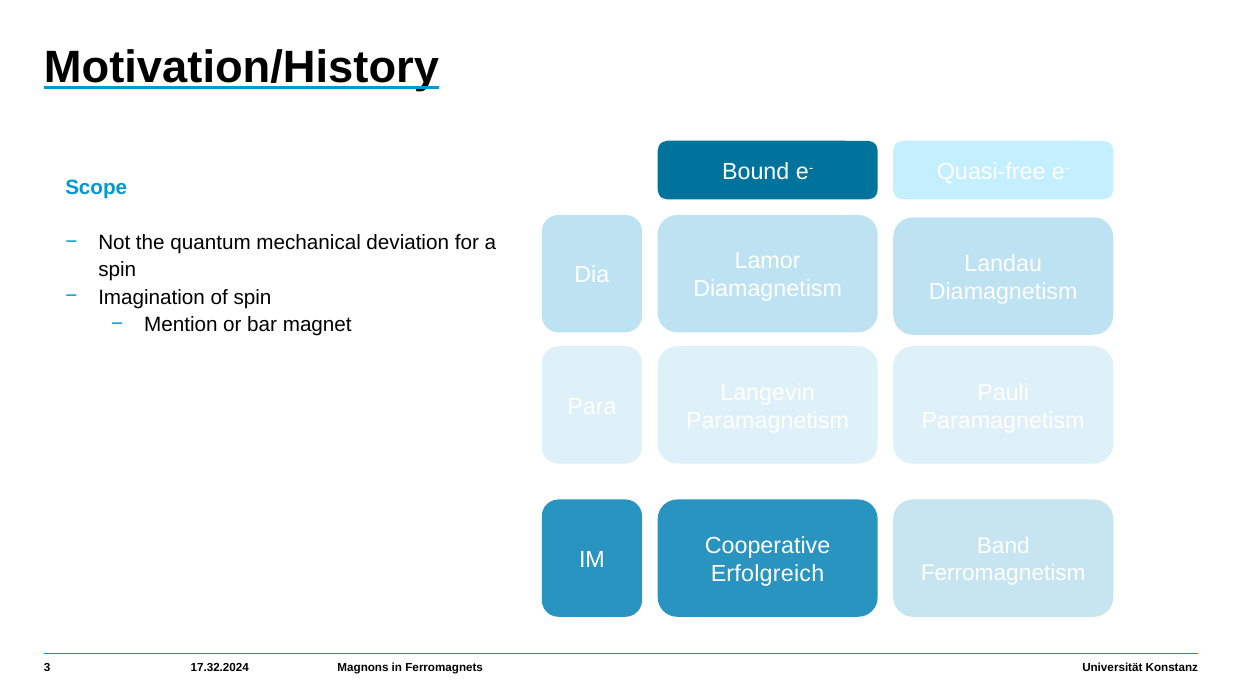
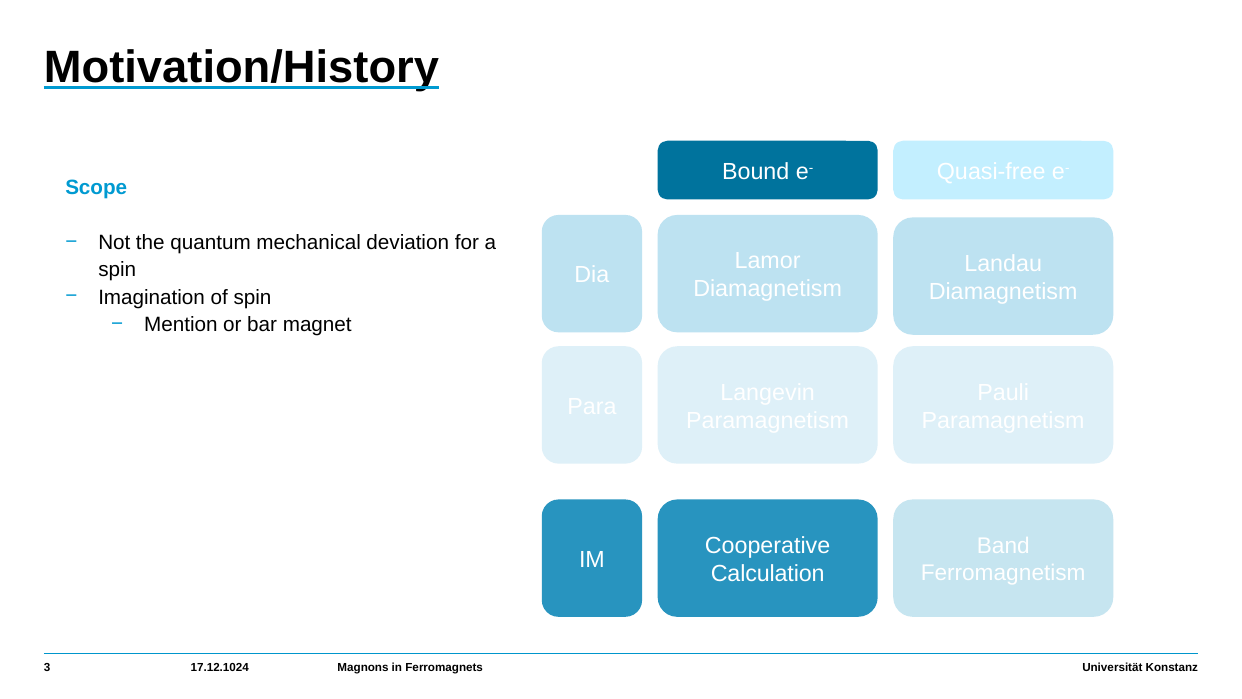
Erfolgreich: Erfolgreich -> Calculation
17.32.2024: 17.32.2024 -> 17.12.1024
